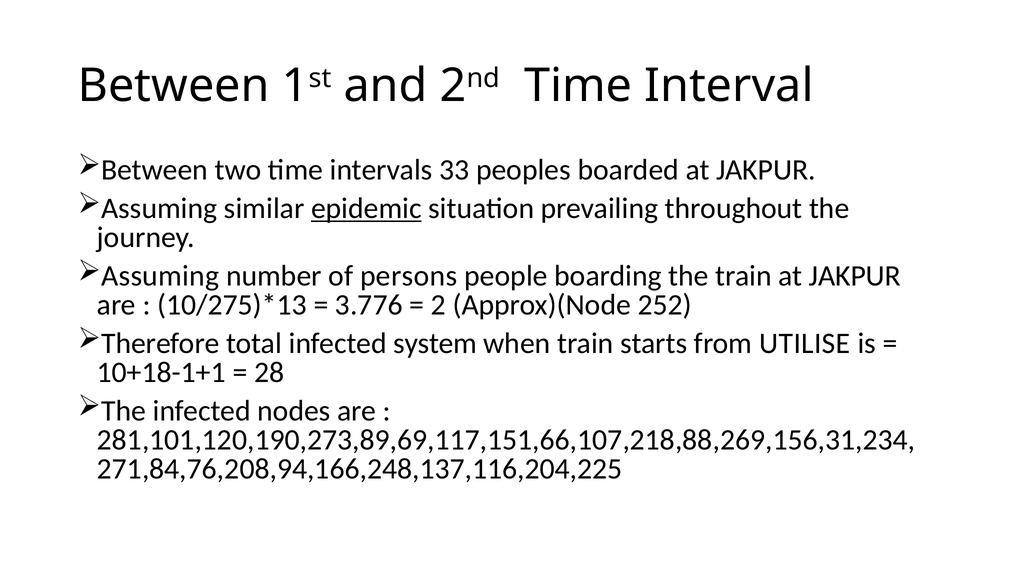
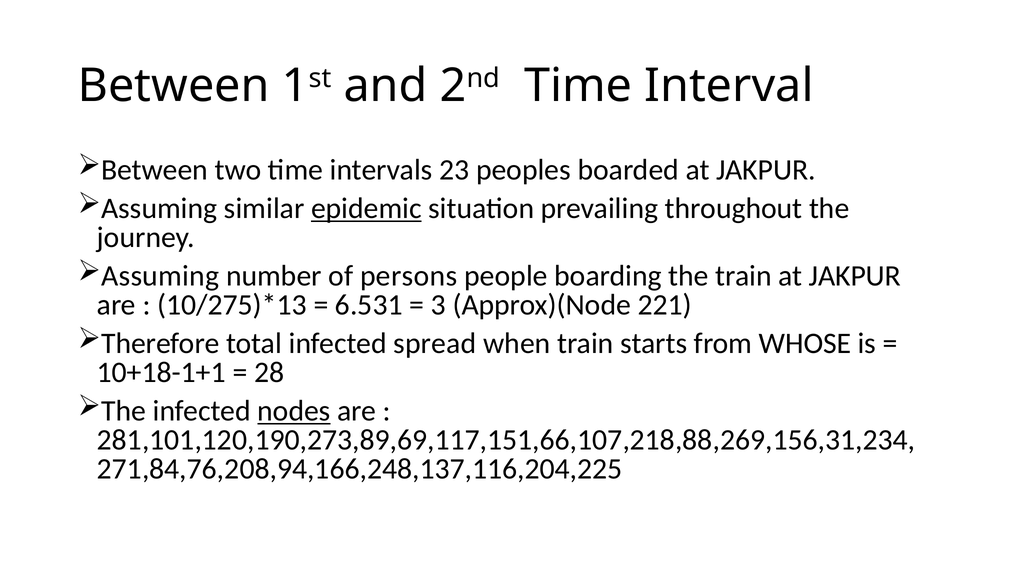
33: 33 -> 23
3.776: 3.776 -> 6.531
2: 2 -> 3
252: 252 -> 221
system: system -> spread
UTILISE: UTILISE -> WHOSE
nodes underline: none -> present
